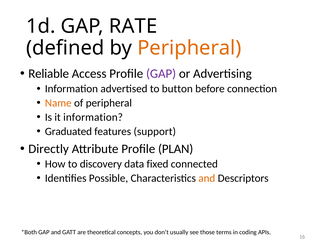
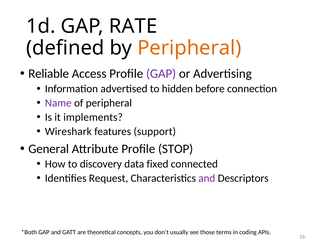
button: button -> hidden
Name colour: orange -> purple
it information: information -> implements
Graduated: Graduated -> Wireshark
Directly: Directly -> General
PLAN: PLAN -> STOP
Possible: Possible -> Request
and at (207, 178) colour: orange -> purple
